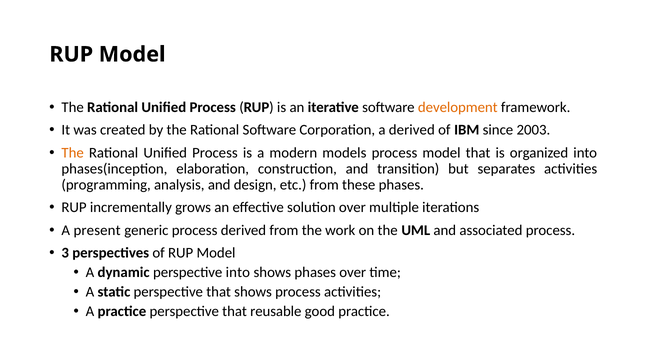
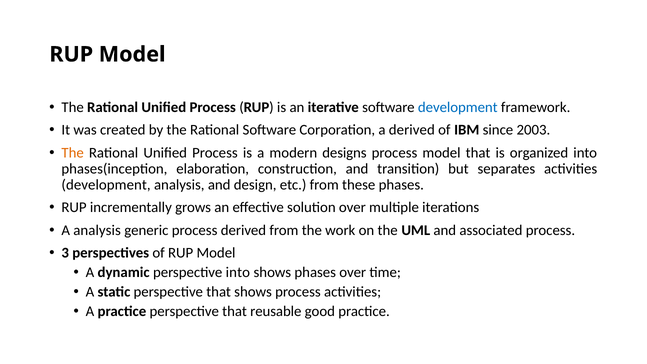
development at (458, 107) colour: orange -> blue
models: models -> designs
programming at (106, 185): programming -> development
A present: present -> analysis
